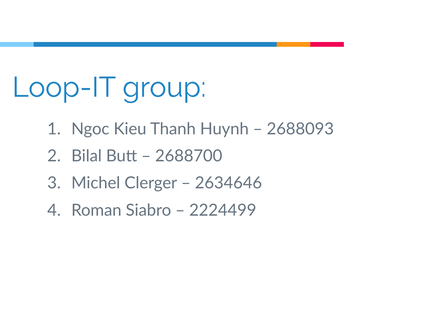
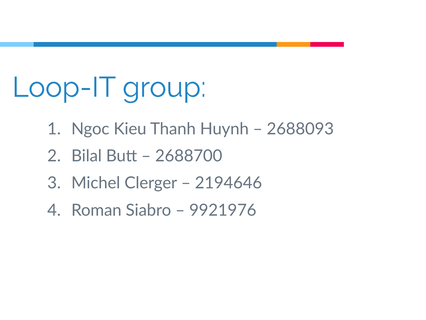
2634646: 2634646 -> 2194646
2224499: 2224499 -> 9921976
